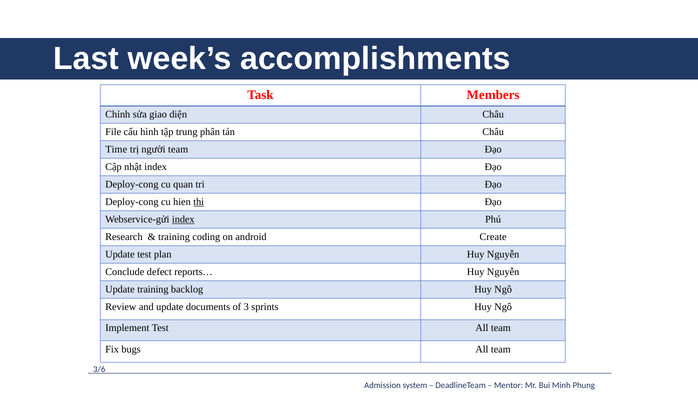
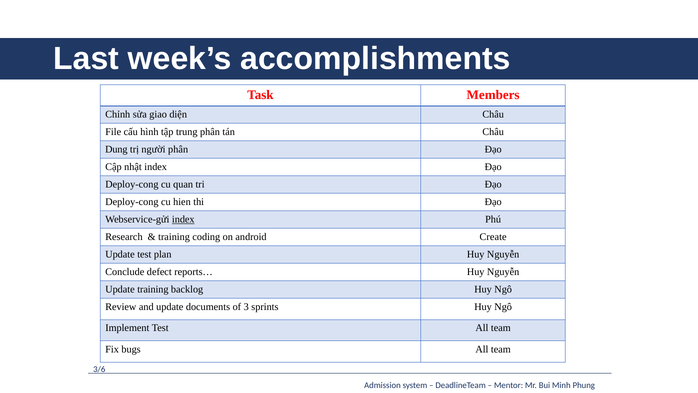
Time: Time -> Dung
người team: team -> phân
thi underline: present -> none
